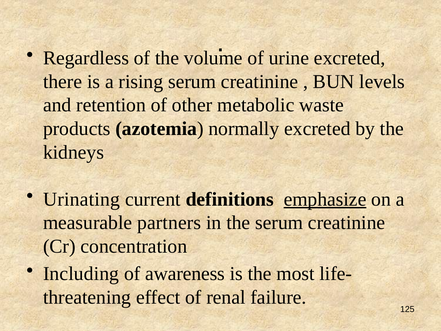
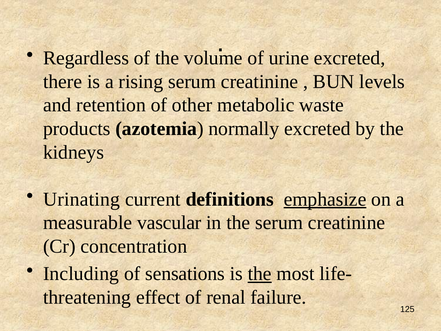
partners: partners -> vascular
awareness: awareness -> sensations
the at (260, 274) underline: none -> present
